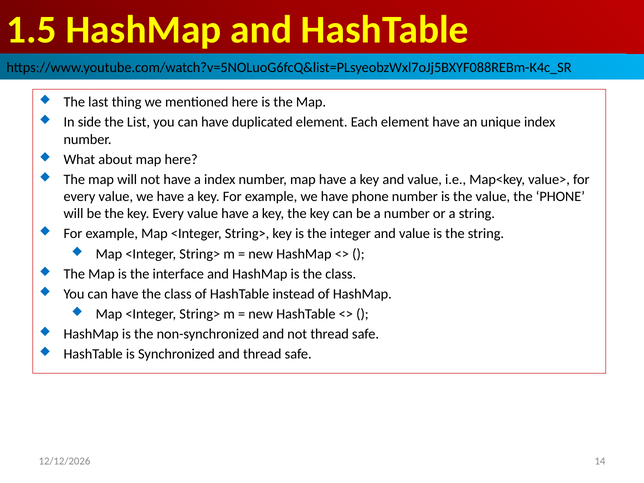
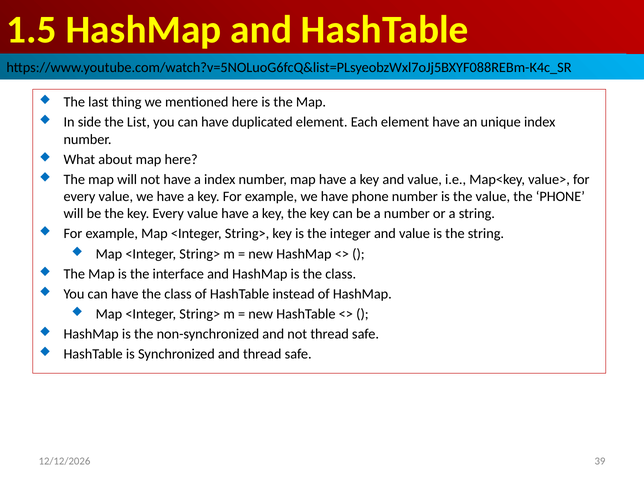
14: 14 -> 39
